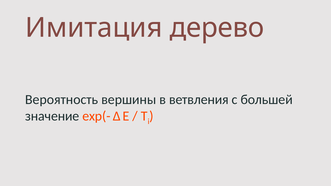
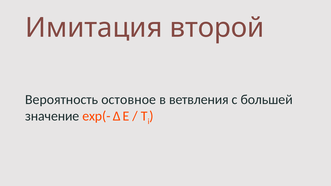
дерево: дерево -> второй
вершины: вершины -> остовное
